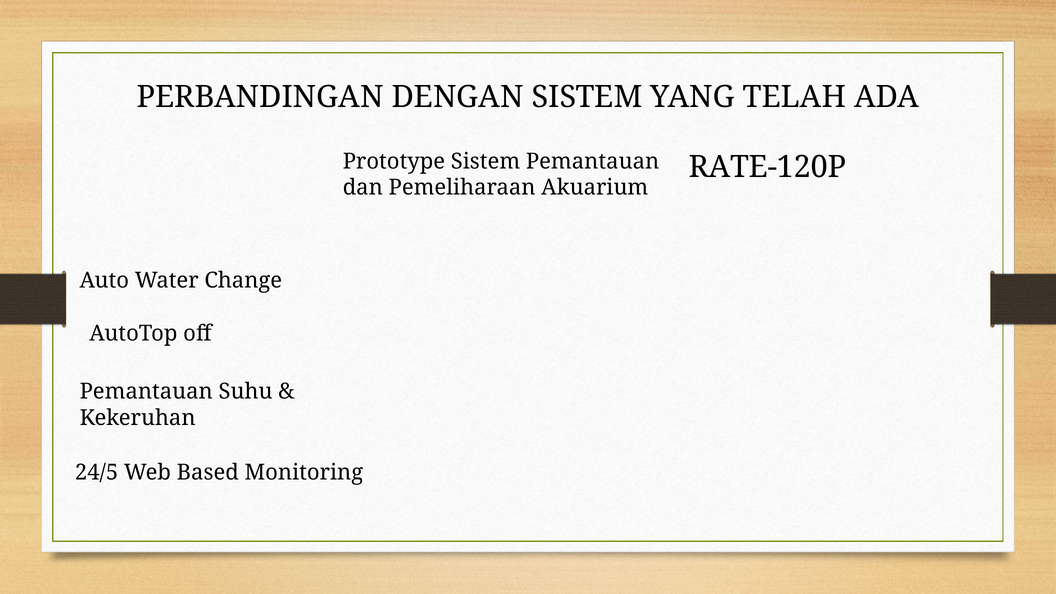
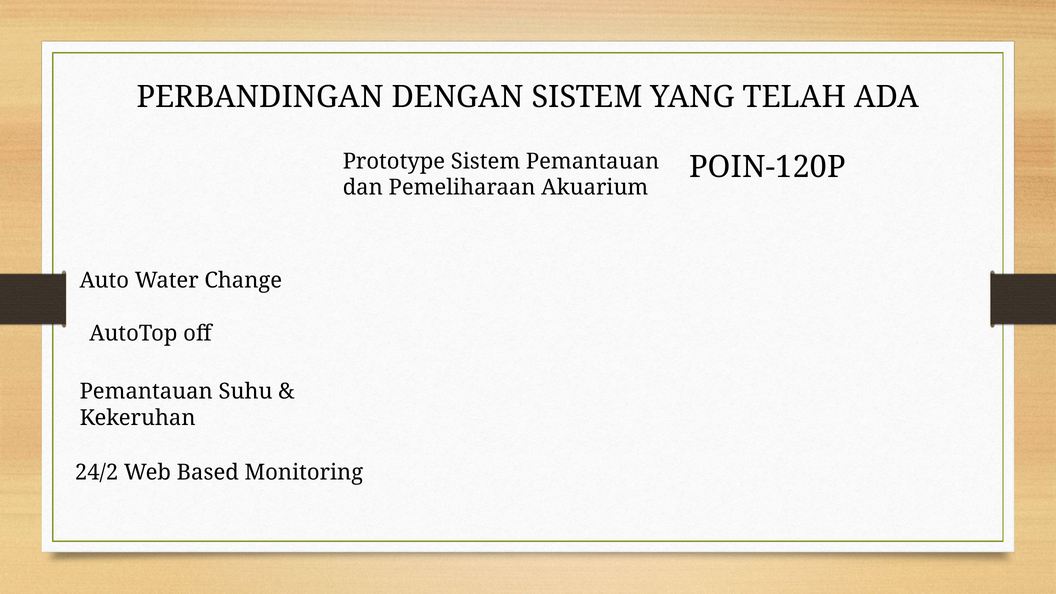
RATE-120P: RATE-120P -> POIN-120P
24/5: 24/5 -> 24/2
